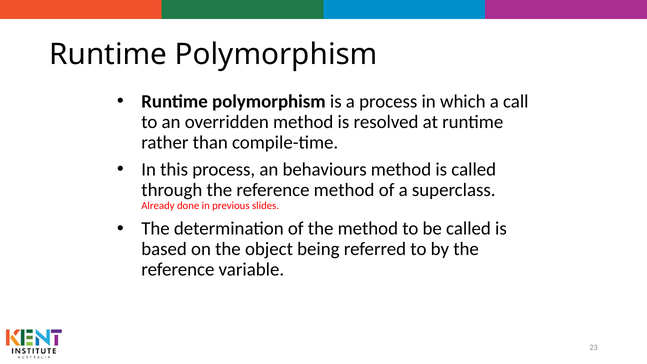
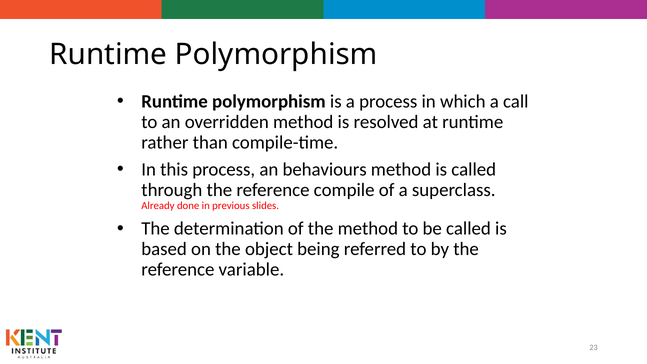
reference method: method -> compile
